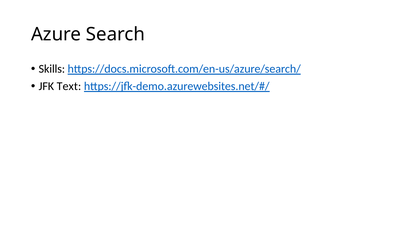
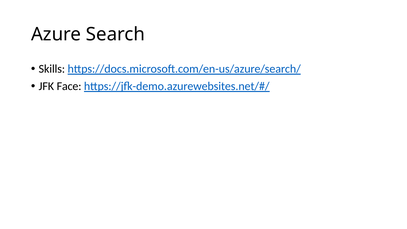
Text: Text -> Face
